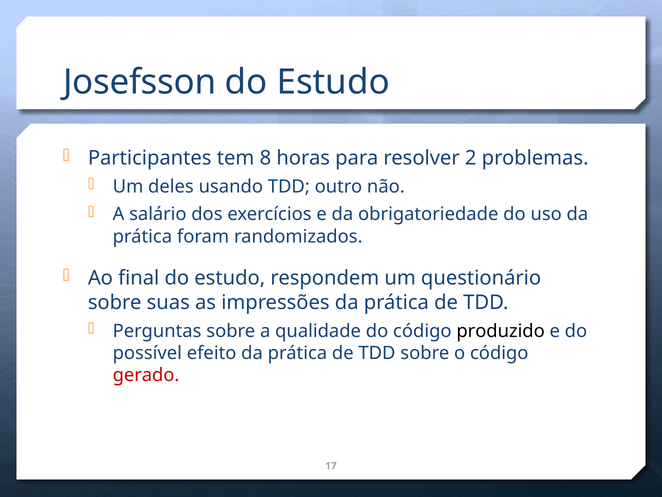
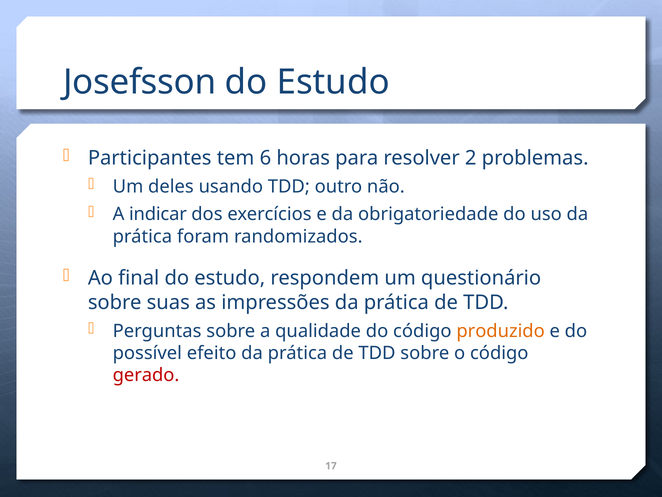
8: 8 -> 6
salário: salário -> indicar
produzido colour: black -> orange
